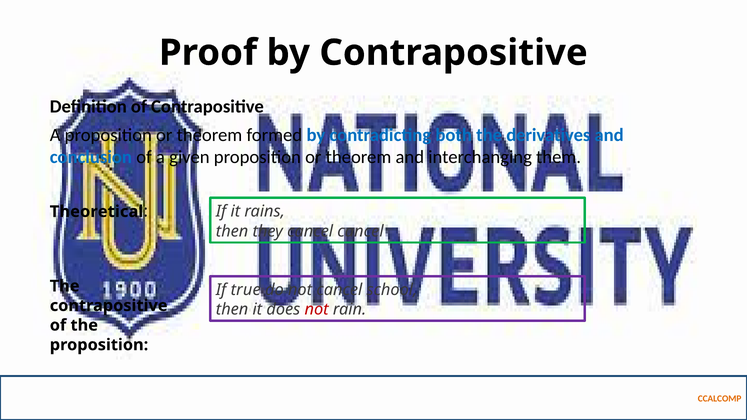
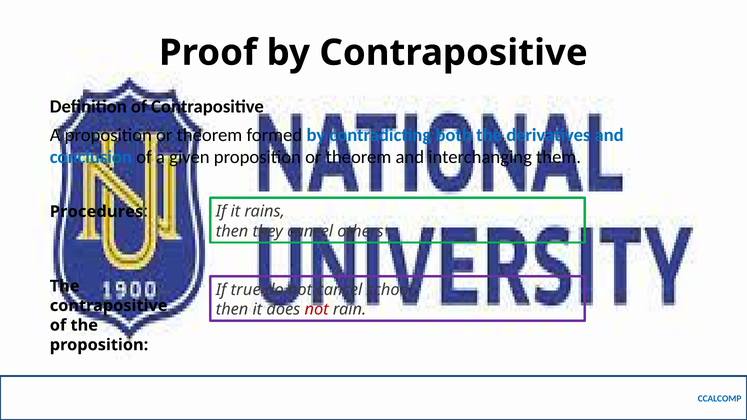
Theoretical: Theoretical -> Procedures
cancel cancel: cancel -> others
CCALCOMP colour: orange -> blue
